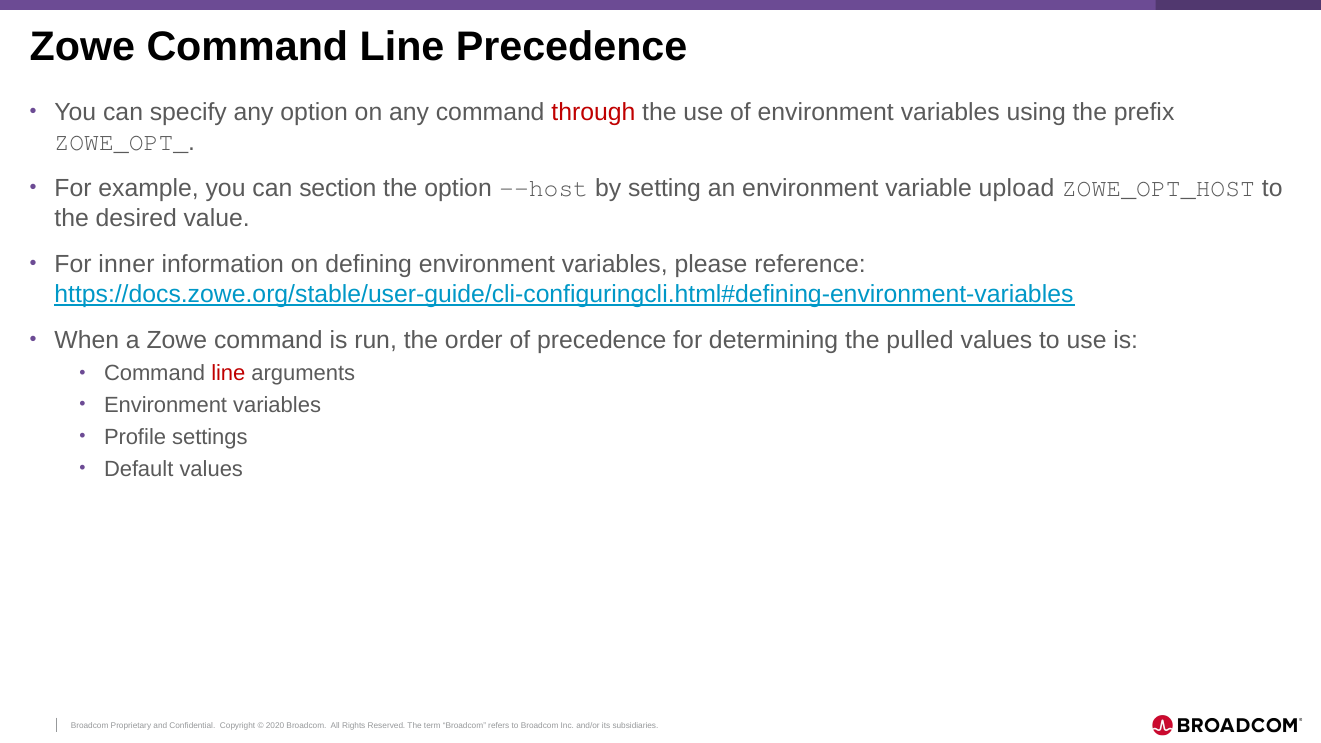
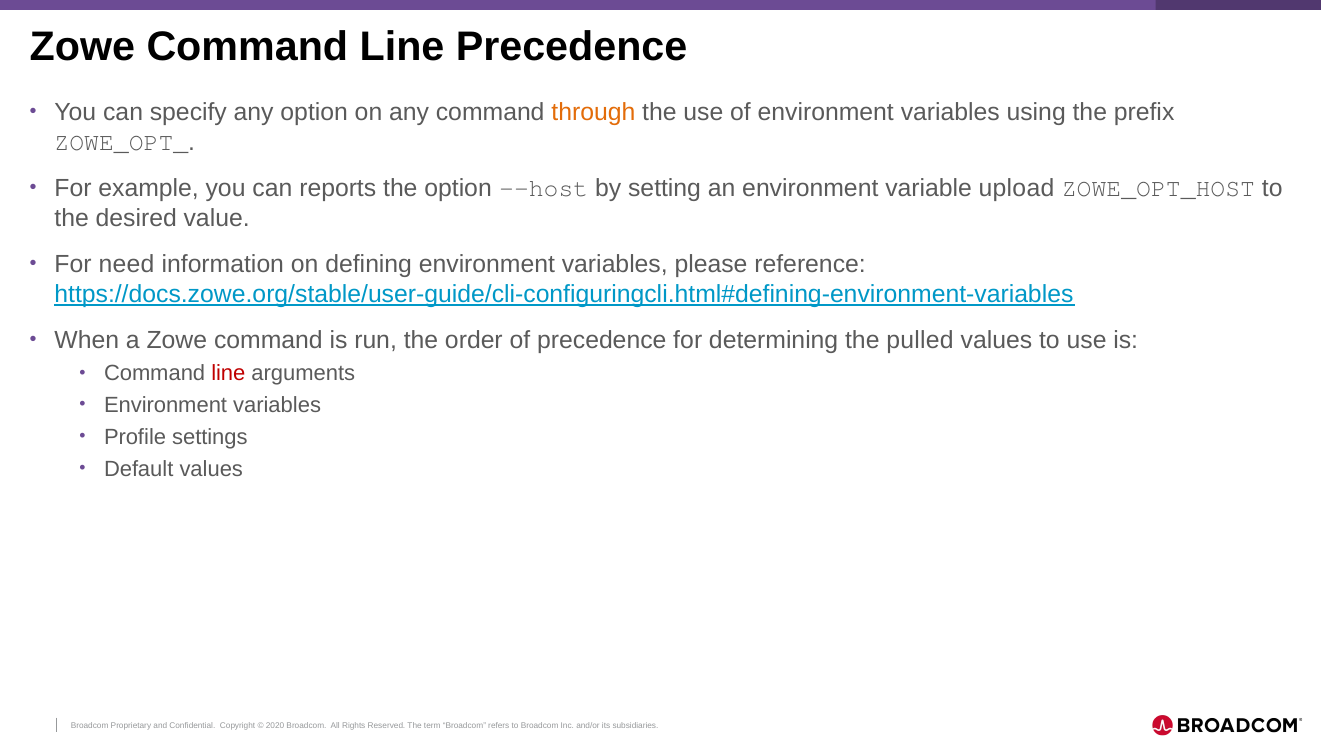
through colour: red -> orange
section: section -> reports
inner: inner -> need
